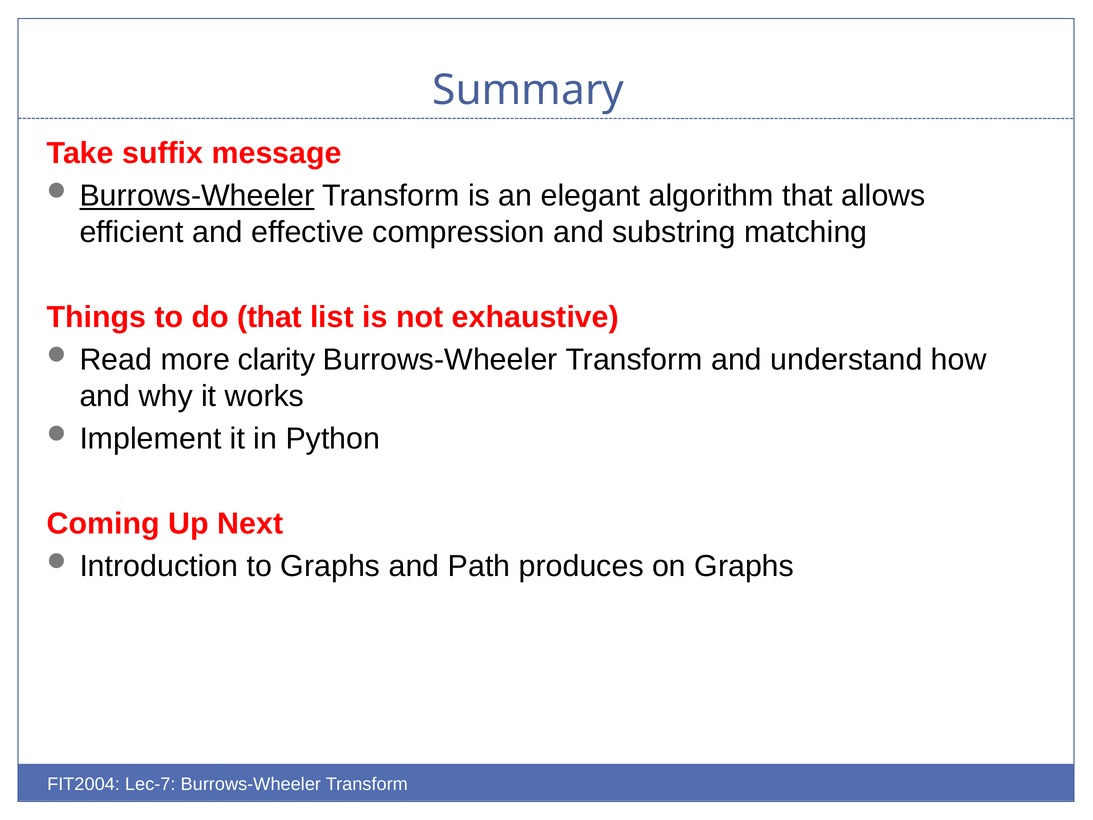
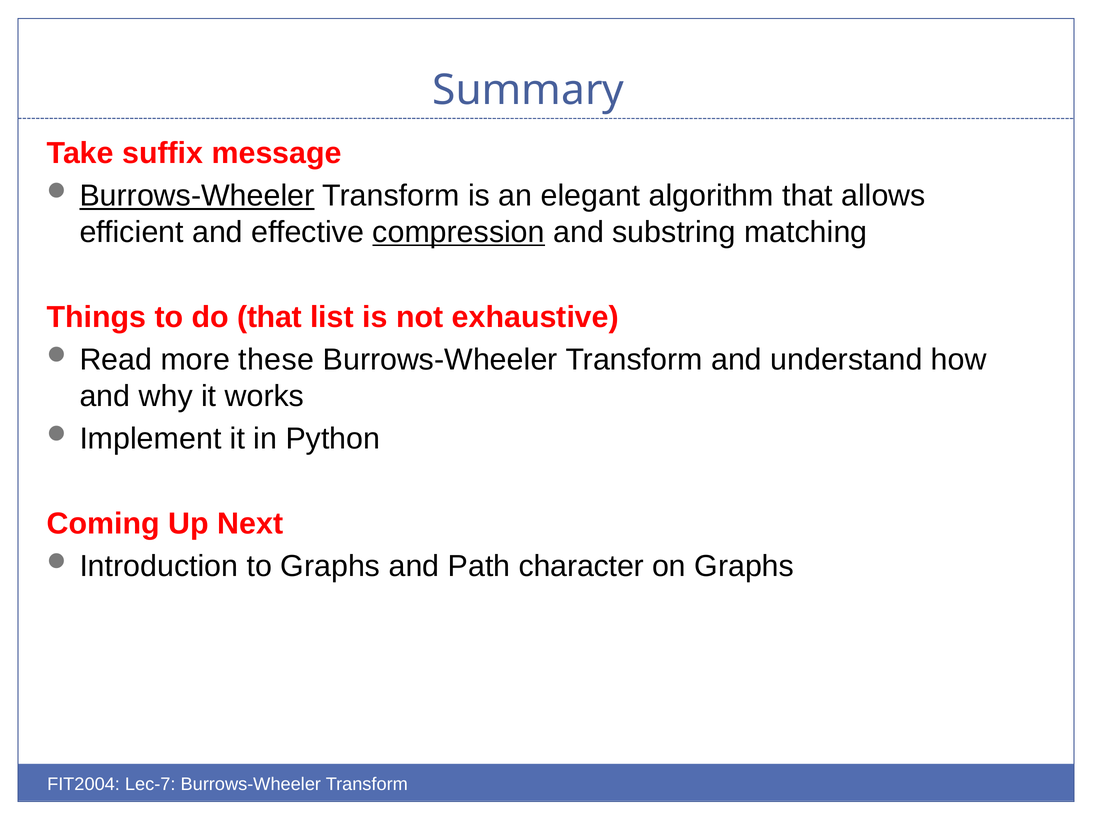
compression underline: none -> present
clarity: clarity -> these
produces: produces -> character
